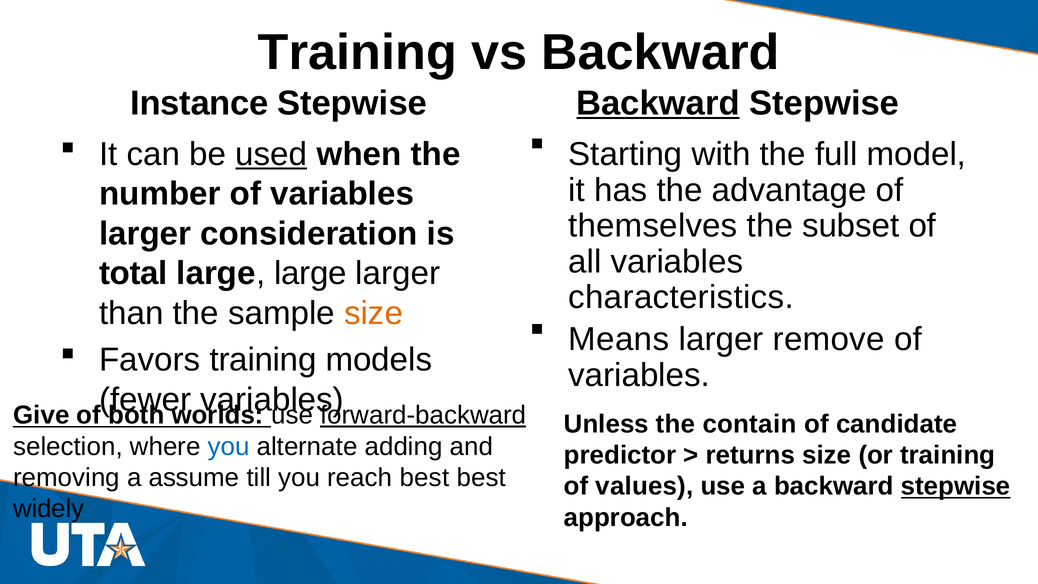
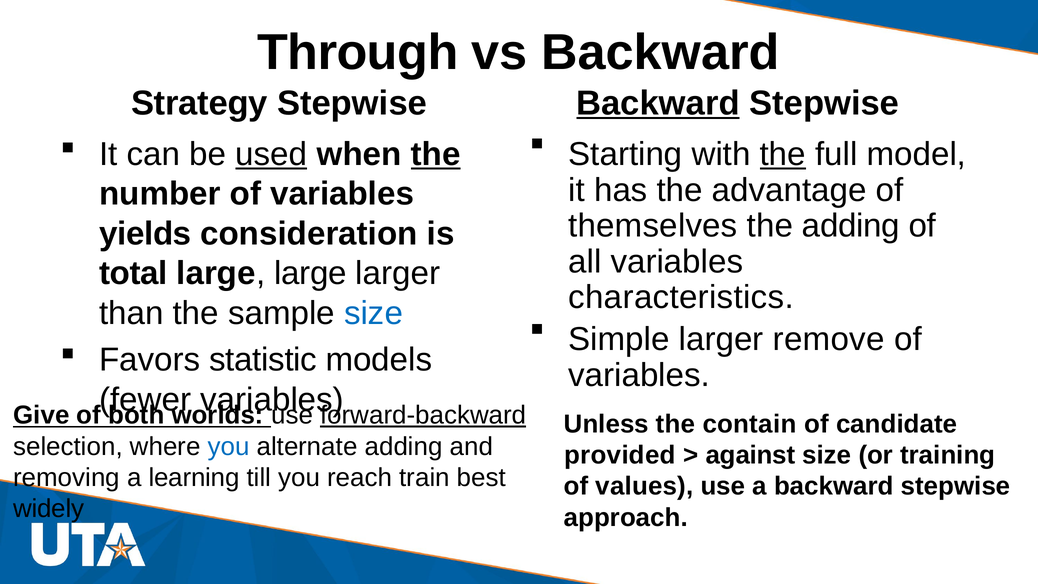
Training at (357, 53): Training -> Through
Instance: Instance -> Strategy
the at (783, 154) underline: none -> present
the at (436, 154) underline: none -> present
the subset: subset -> adding
larger at (145, 234): larger -> yields
size at (374, 313) colour: orange -> blue
Means: Means -> Simple
Favors training: training -> statistic
predictor: predictor -> provided
returns: returns -> against
assume: assume -> learning
reach best: best -> train
stepwise at (956, 486) underline: present -> none
